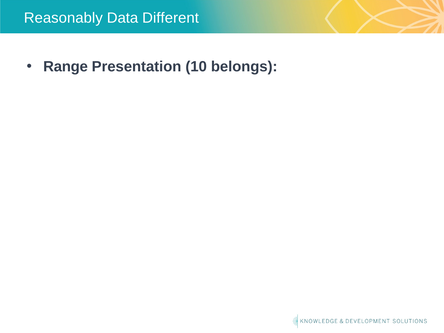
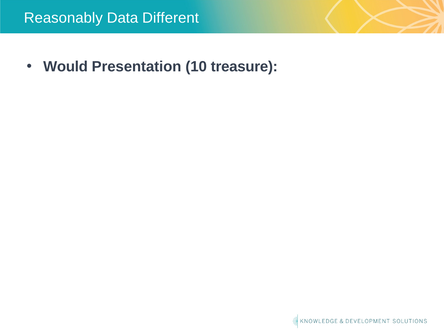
Range: Range -> Would
belongs: belongs -> treasure
